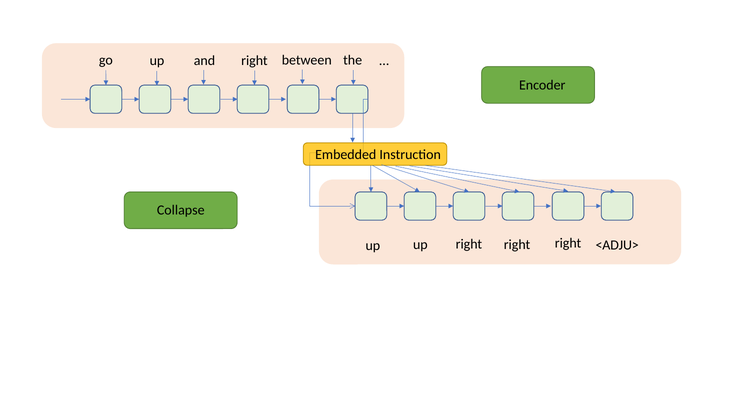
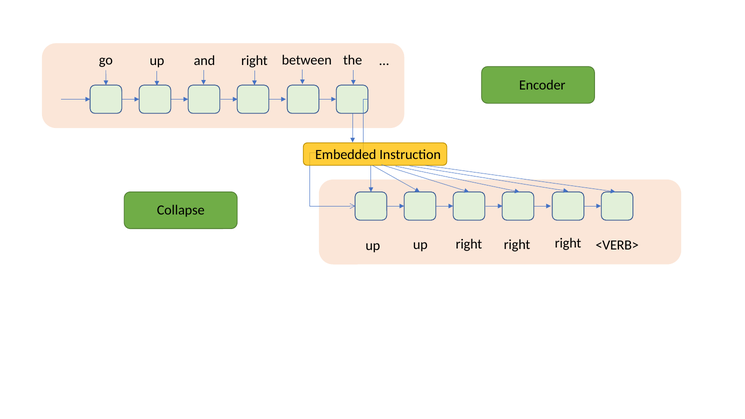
<ADJU>: <ADJU> -> <VERB>
